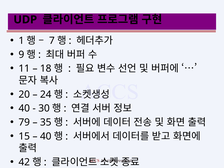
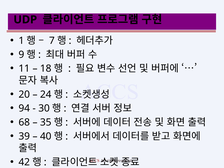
40 at (24, 108): 40 -> 94
79: 79 -> 68
15: 15 -> 39
